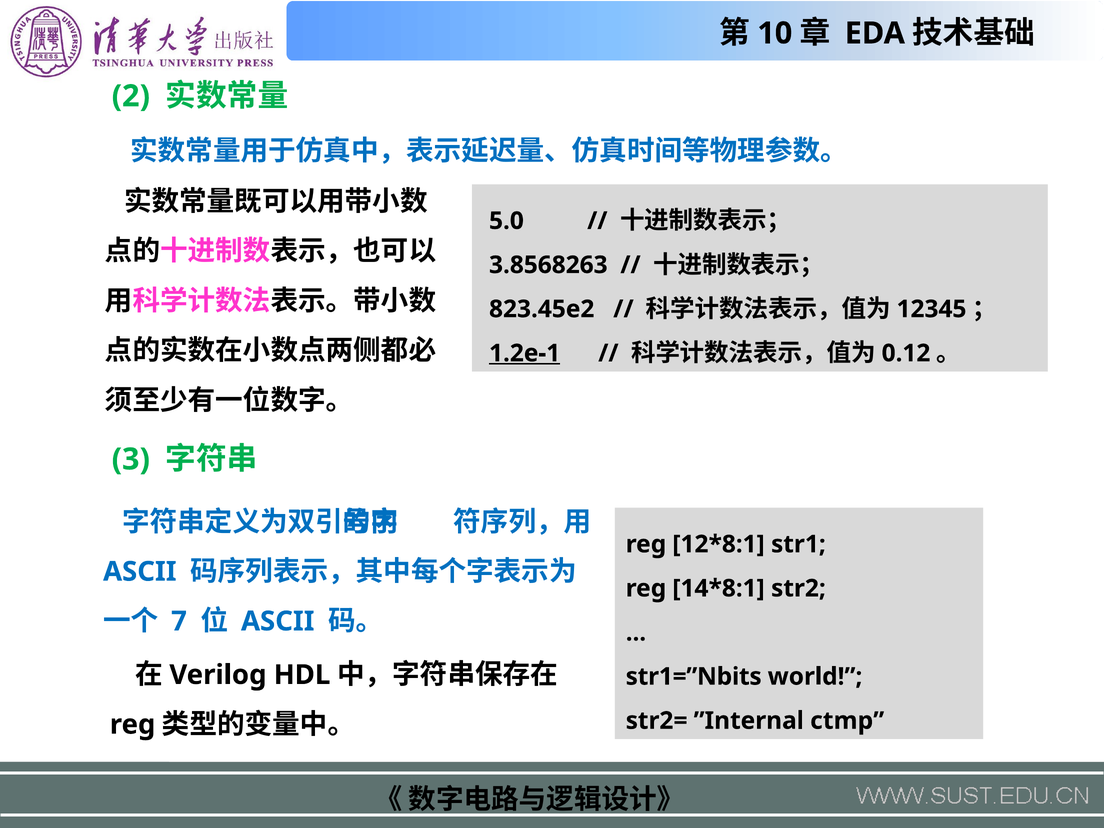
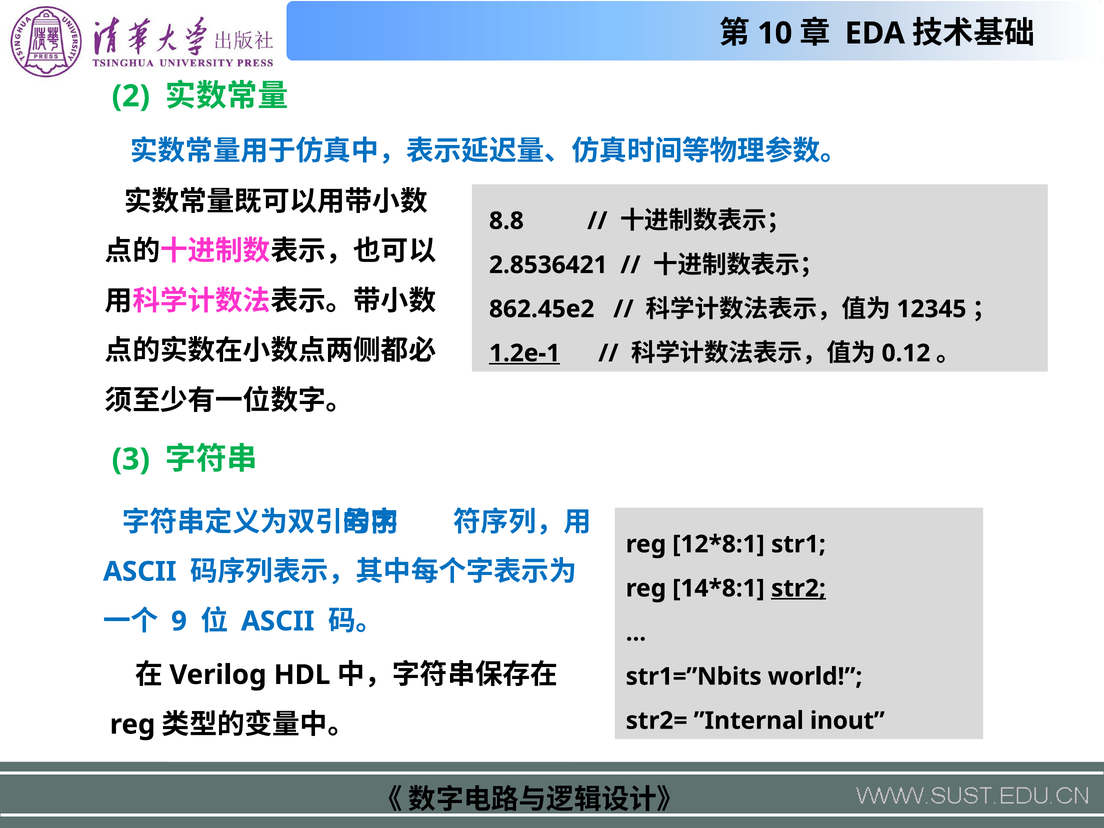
5.0: 5.0 -> 8.8
3.8568263: 3.8568263 -> 2.8536421
823.45e2: 823.45e2 -> 862.45e2
str2 underline: none -> present
7: 7 -> 9
ctmp: ctmp -> inout
